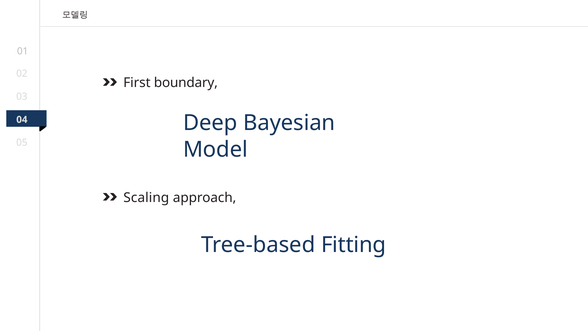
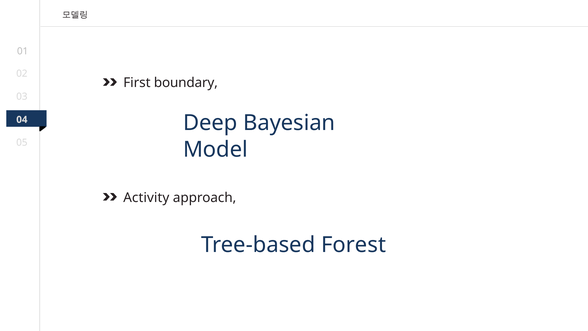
Scaling: Scaling -> Activity
Fitting: Fitting -> Forest
